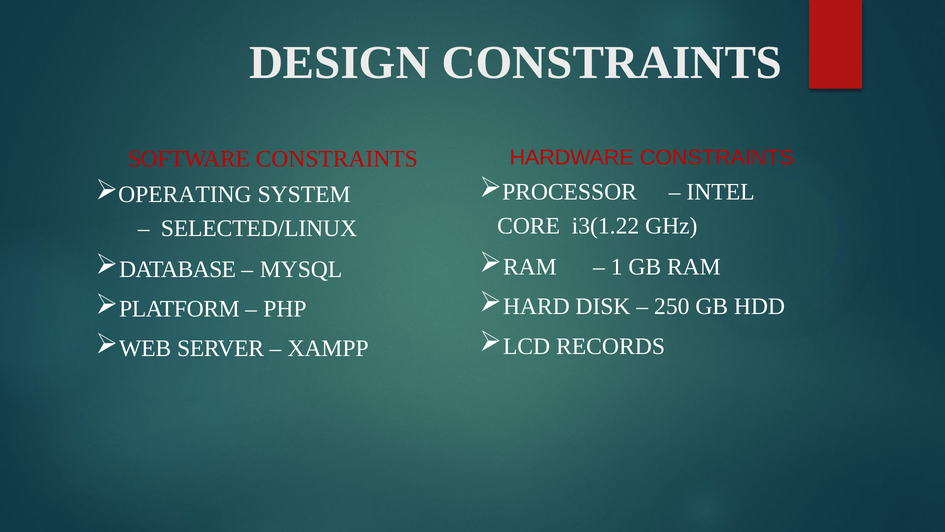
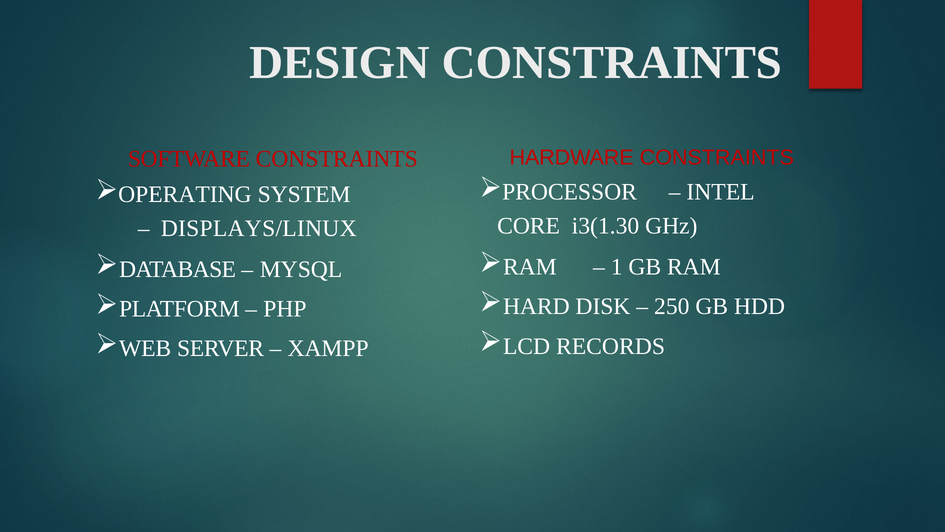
i3(1.22: i3(1.22 -> i3(1.30
SELECTED/LINUX: SELECTED/LINUX -> DISPLAYS/LINUX
